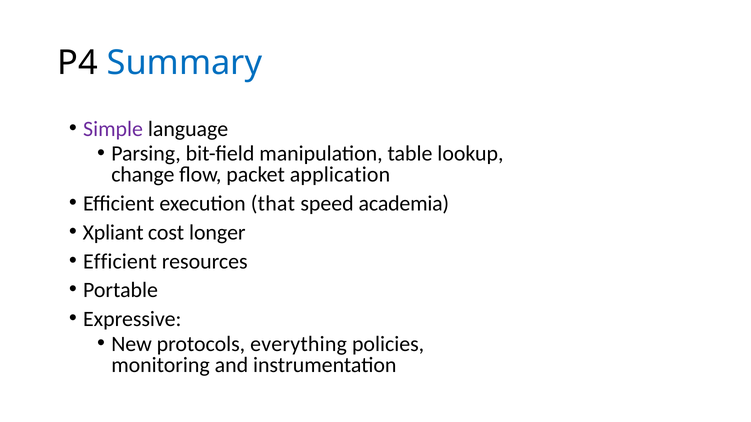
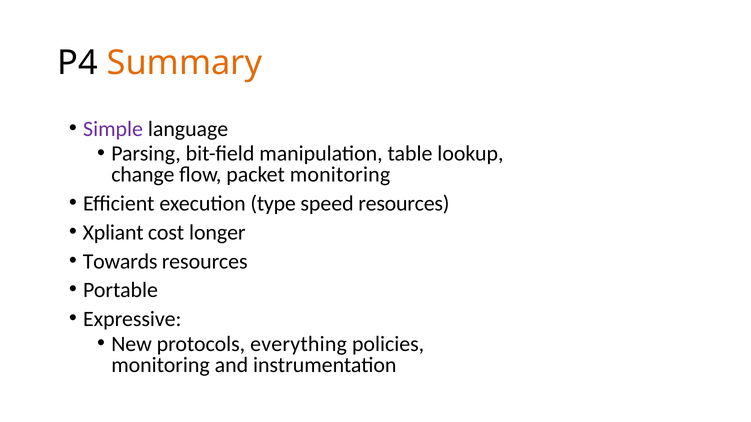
Summary colour: blue -> orange
packet application: application -> monitoring
that: that -> type
speed academia: academia -> resources
Efficient at (120, 262): Efficient -> Towards
